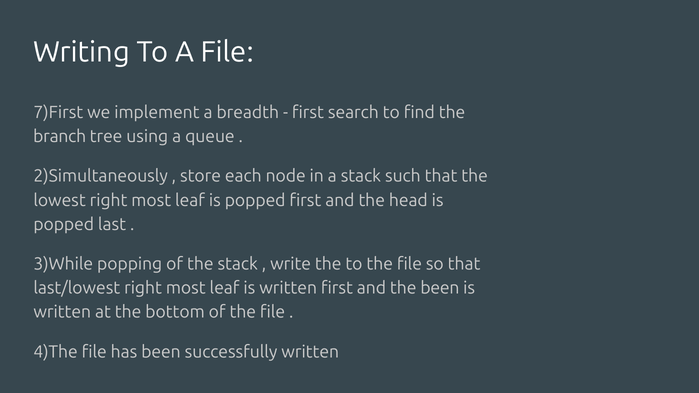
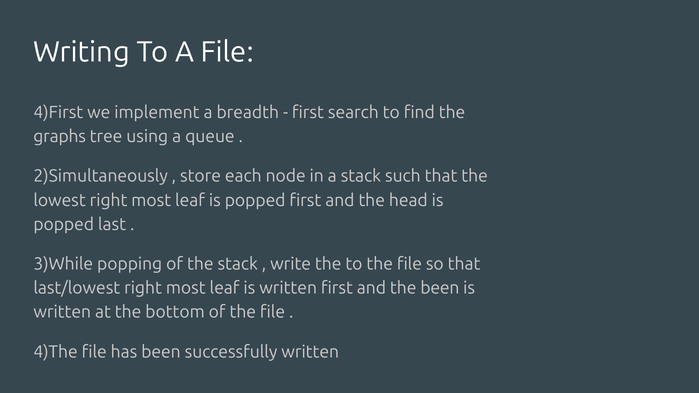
7)First: 7)First -> 4)First
branch: branch -> graphs
